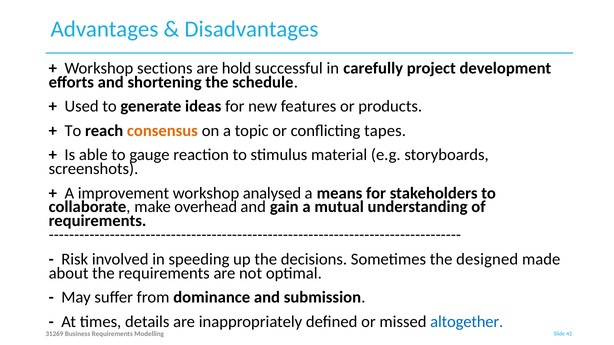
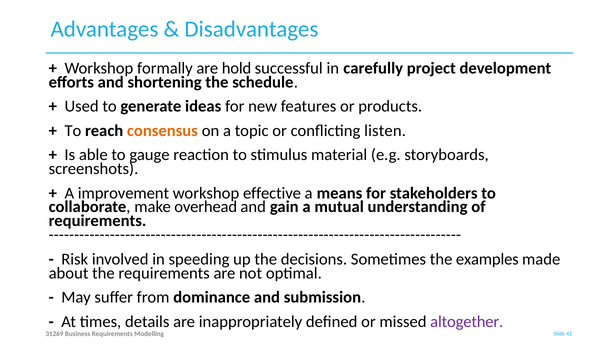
sections: sections -> formally
tapes: tapes -> listen
analysed: analysed -> effective
designed: designed -> examples
altogether colour: blue -> purple
